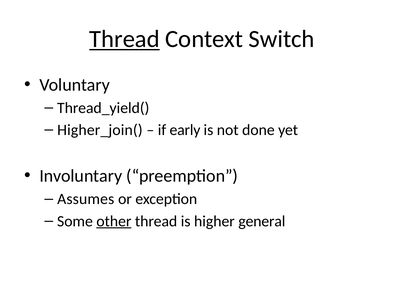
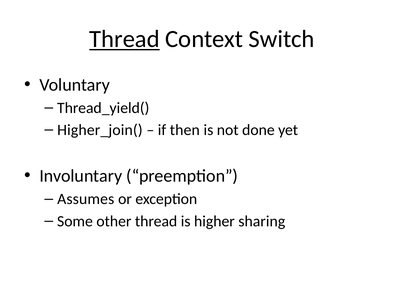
early: early -> then
other underline: present -> none
general: general -> sharing
